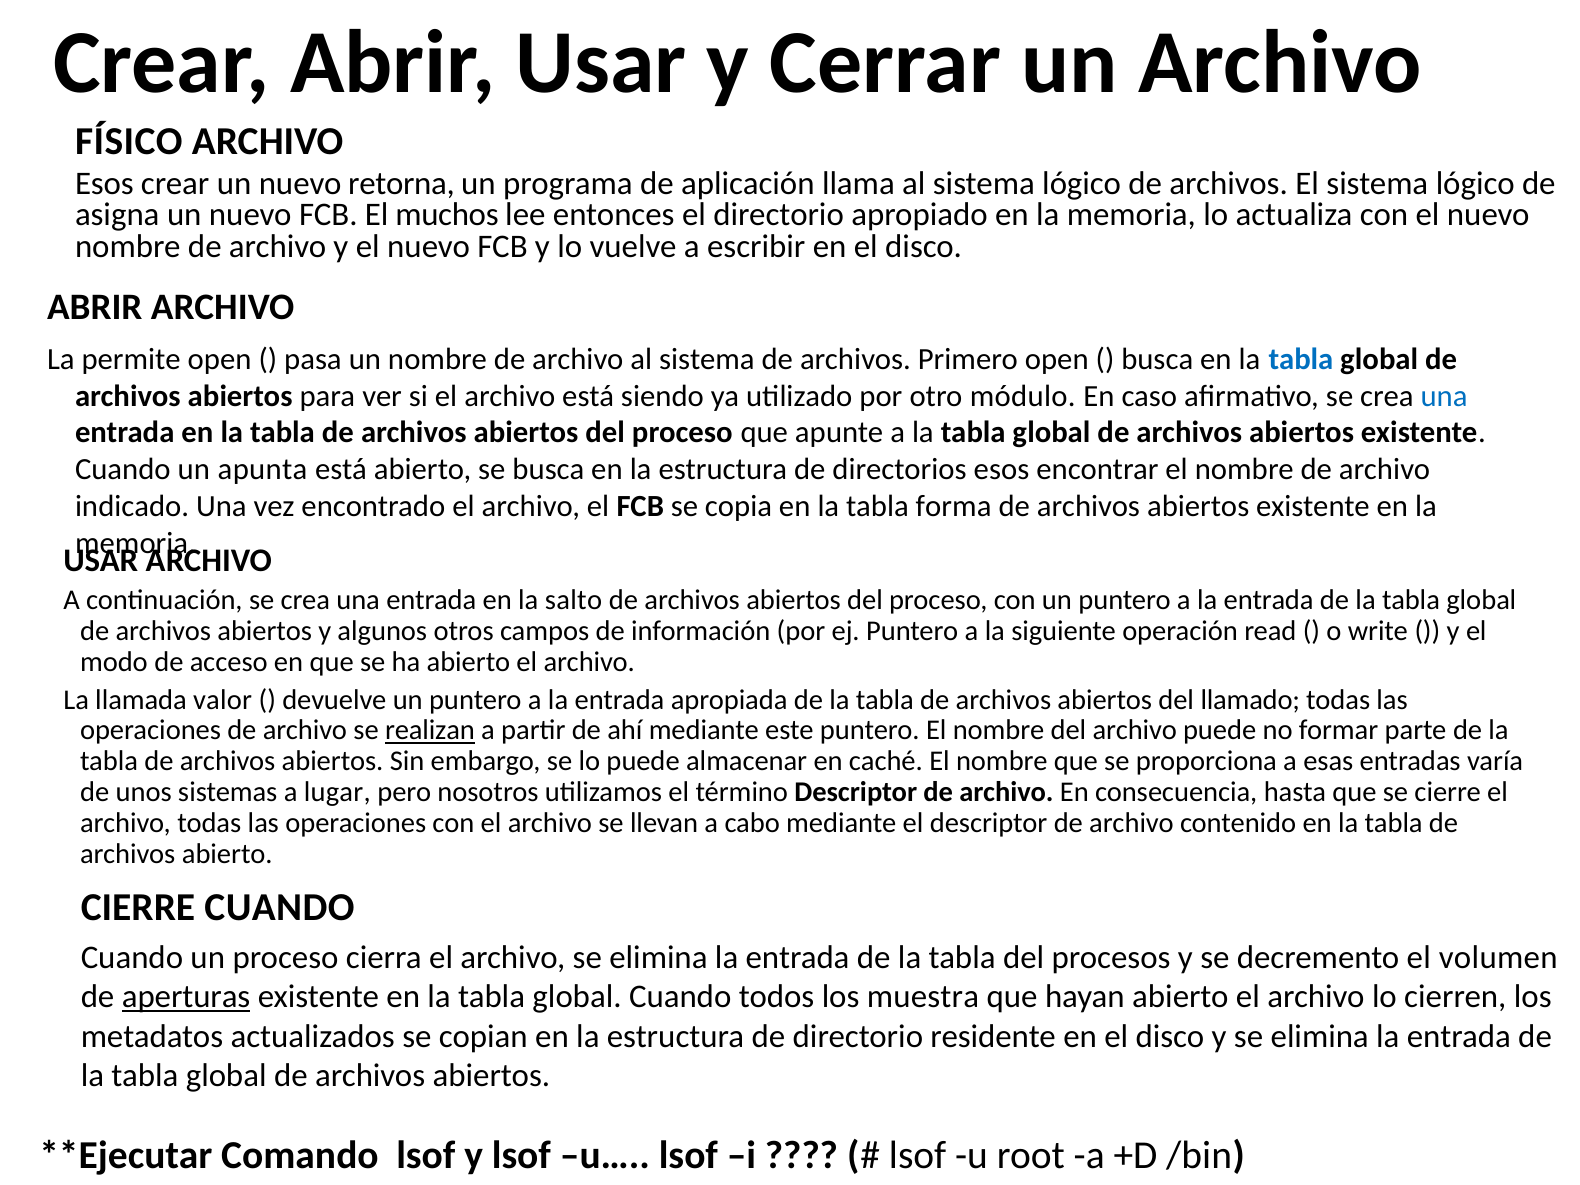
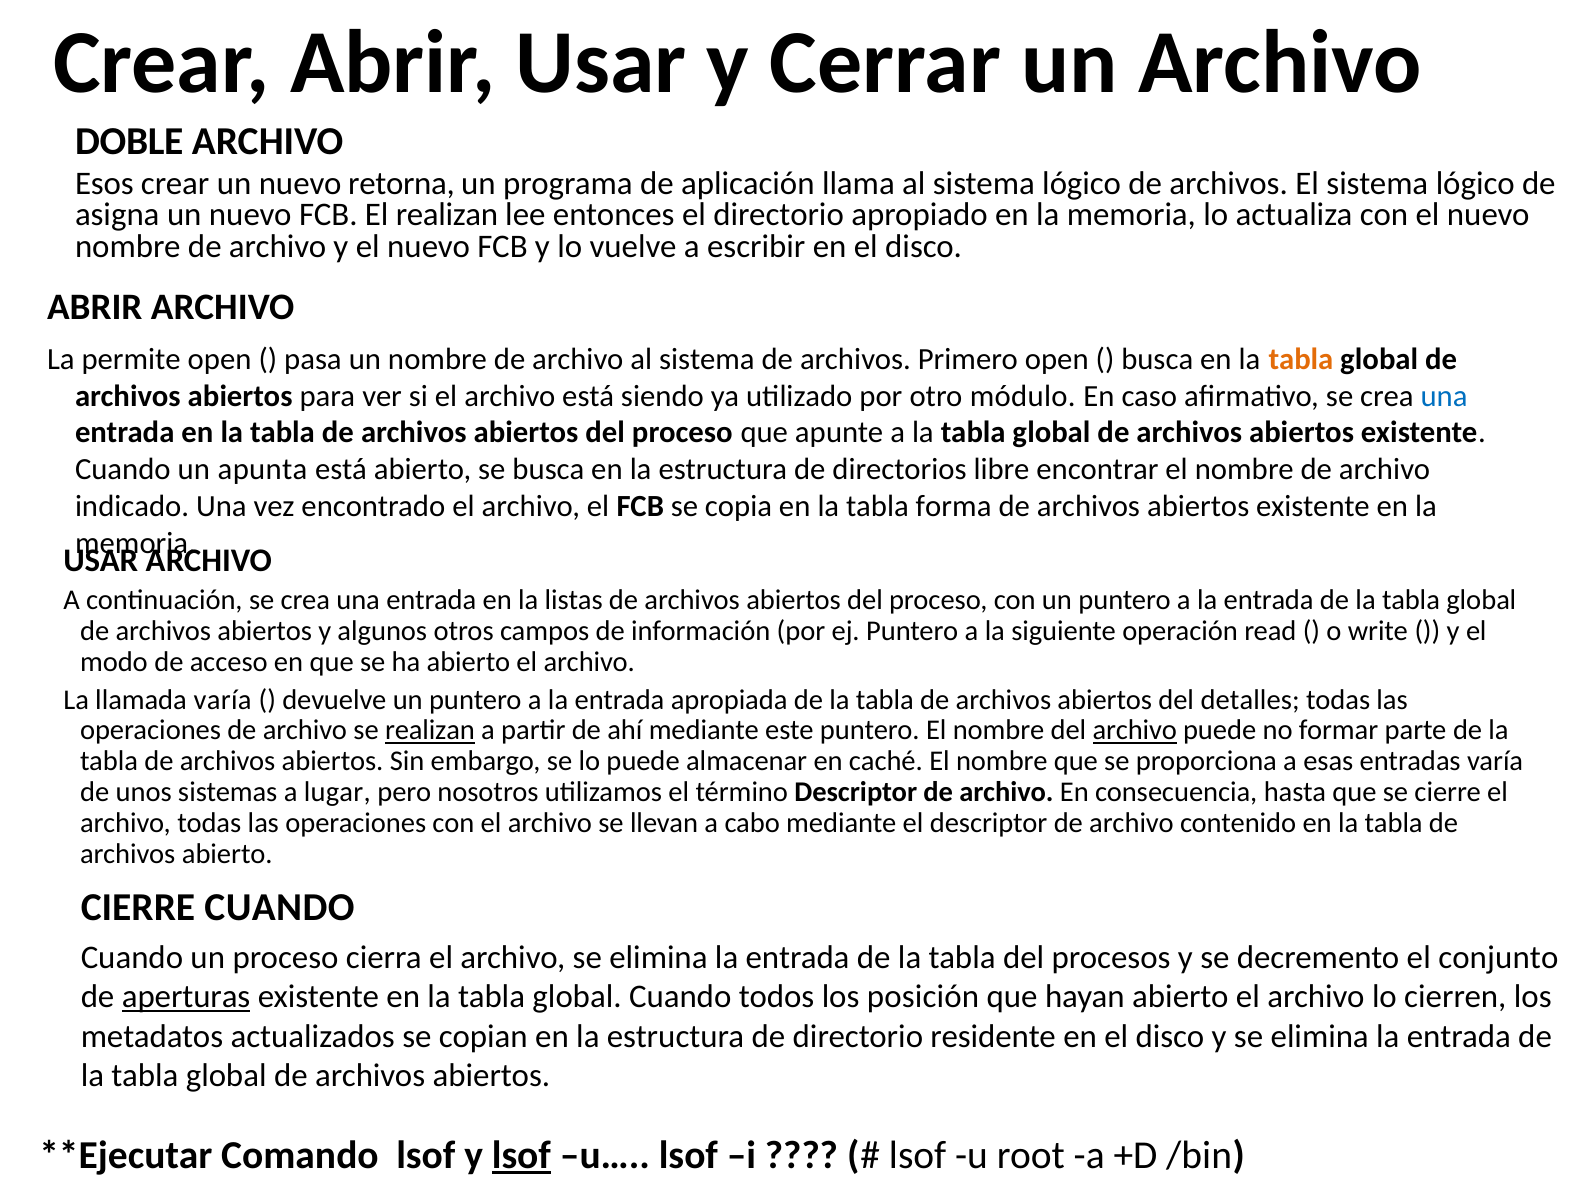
FÍSICO: FÍSICO -> DOBLE
El muchos: muchos -> realizan
tabla at (1301, 359) colour: blue -> orange
directorios esos: esos -> libre
salto: salto -> listas
llamada valor: valor -> varía
llamado: llamado -> detalles
archivo at (1135, 731) underline: none -> present
volumen: volumen -> conjunto
muestra: muestra -> posición
lsof at (521, 1155) underline: none -> present
